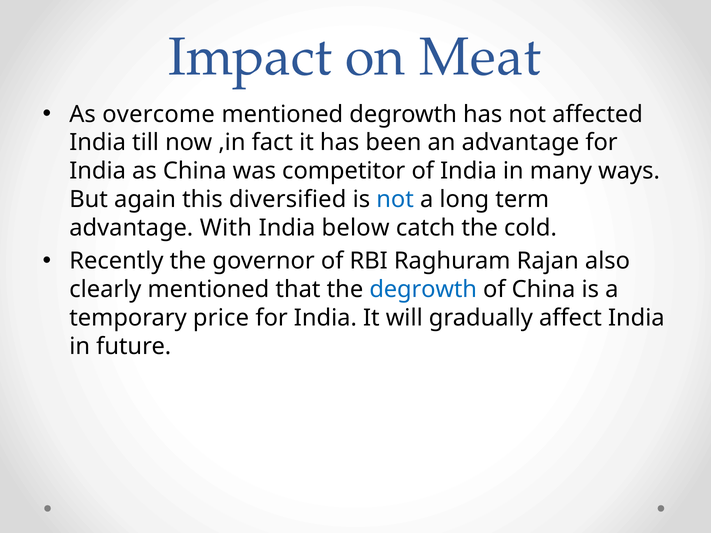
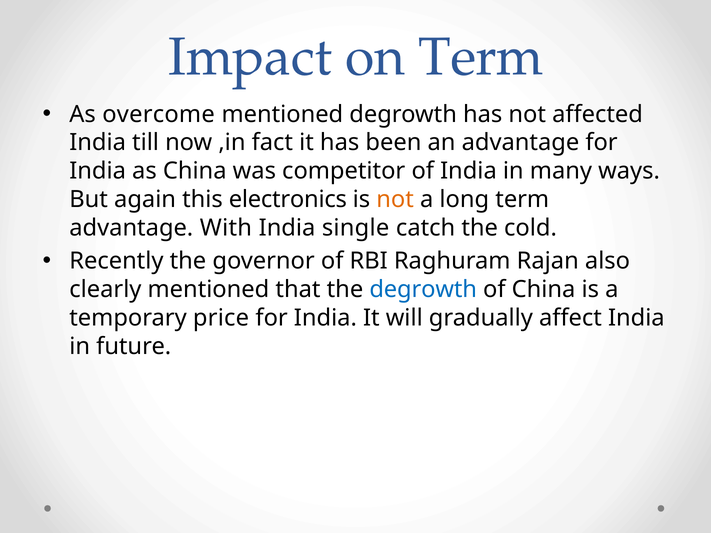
on Meat: Meat -> Term
diversified: diversified -> electronics
not at (395, 200) colour: blue -> orange
below: below -> single
